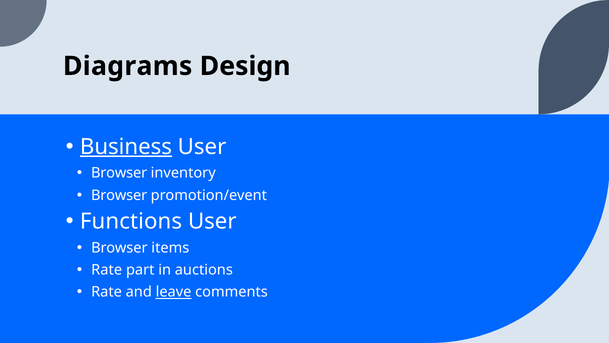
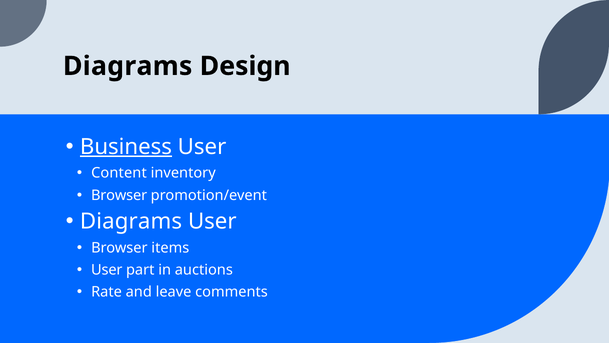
Browser at (119, 173): Browser -> Content
Functions at (131, 221): Functions -> Diagrams
Rate at (107, 270): Rate -> User
leave underline: present -> none
